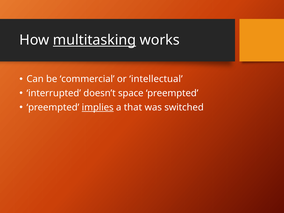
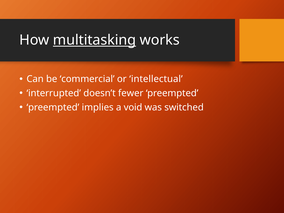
space: space -> fewer
implies underline: present -> none
that: that -> void
